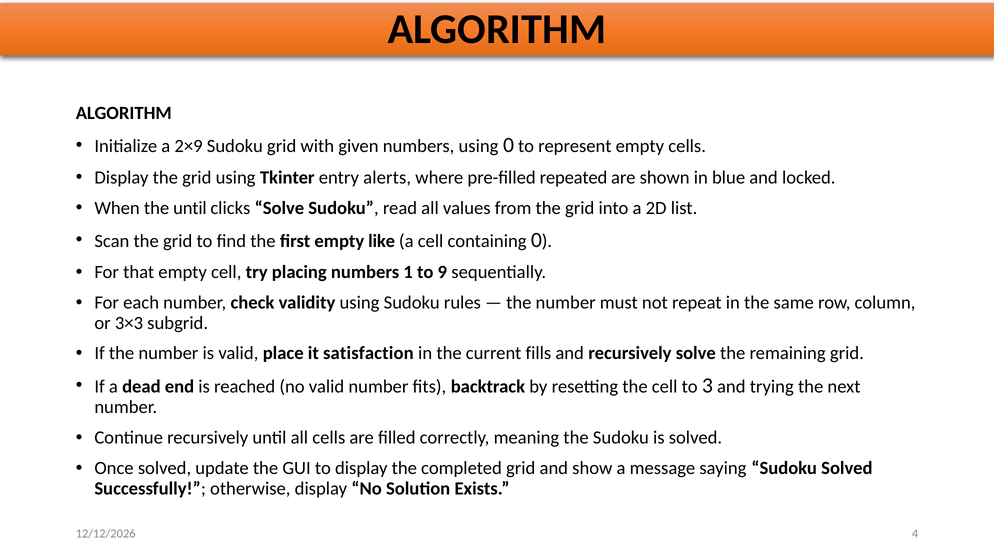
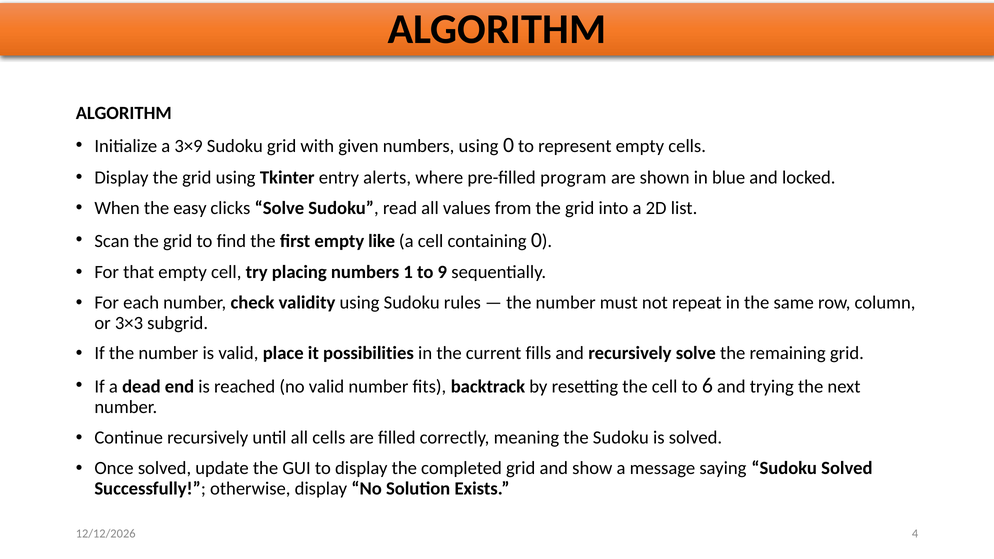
2×9: 2×9 -> 3×9
repeated: repeated -> program
the until: until -> easy
satisfaction: satisfaction -> possibilities
3: 3 -> 6
